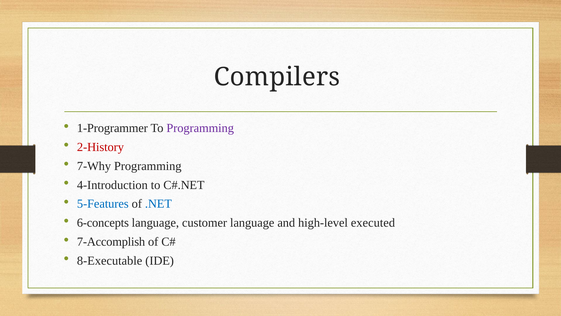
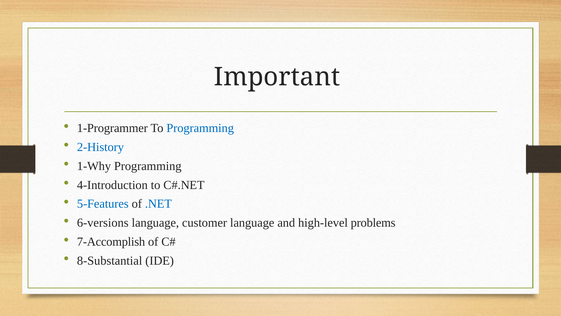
Compilers: Compilers -> Important
Programming at (200, 128) colour: purple -> blue
2-History colour: red -> blue
7-Why: 7-Why -> 1-Why
6-concepts: 6-concepts -> 6-versions
executed: executed -> problems
8-Executable: 8-Executable -> 8-Substantial
